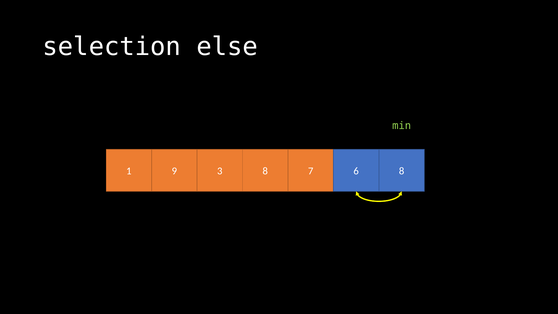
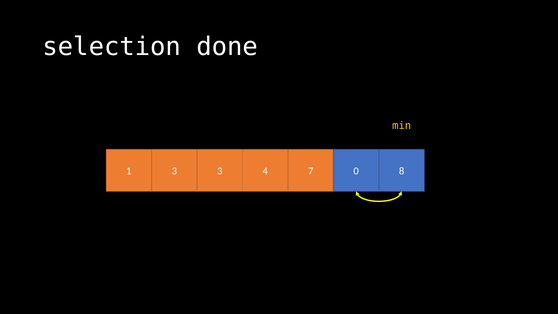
else: else -> done
min colour: light green -> yellow
1 9: 9 -> 3
3 8: 8 -> 4
6: 6 -> 0
